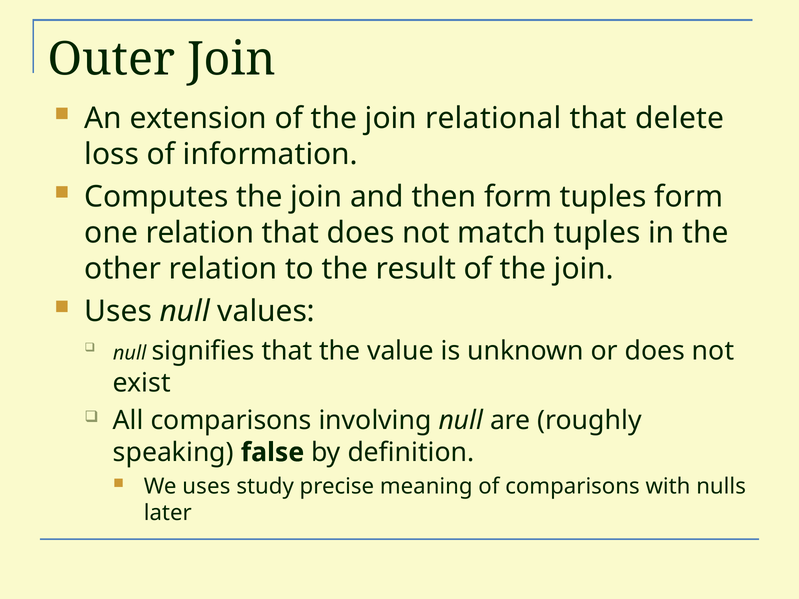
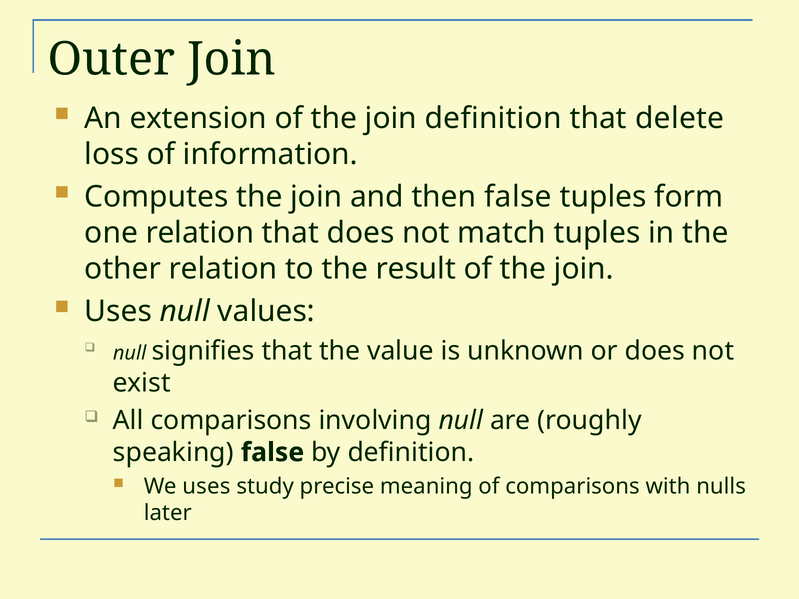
join relational: relational -> definition
then form: form -> false
